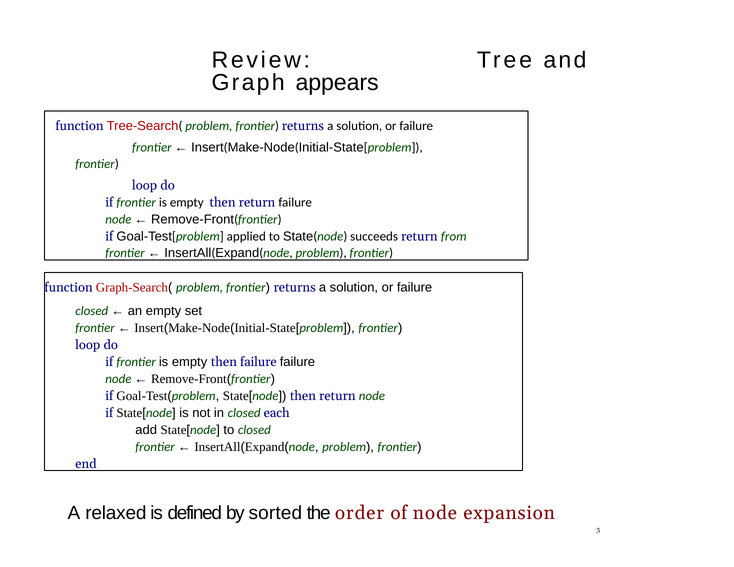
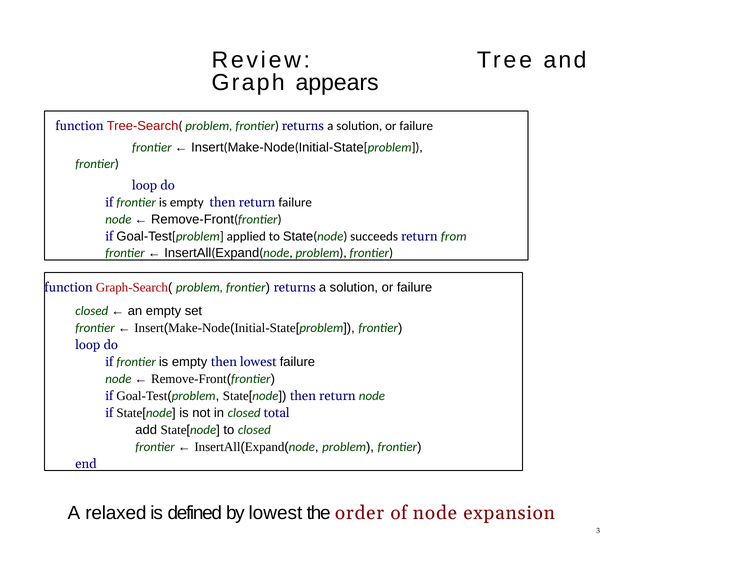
then failure: failure -> lowest
each: each -> total
by sorted: sorted -> lowest
